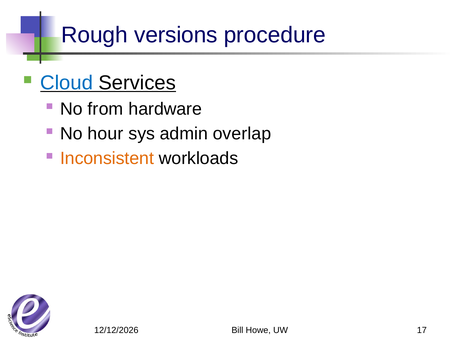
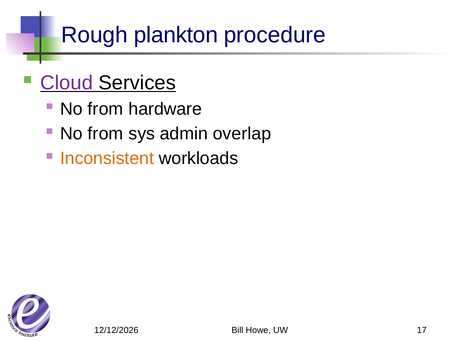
versions: versions -> plankton
Cloud colour: blue -> purple
hour at (105, 133): hour -> from
